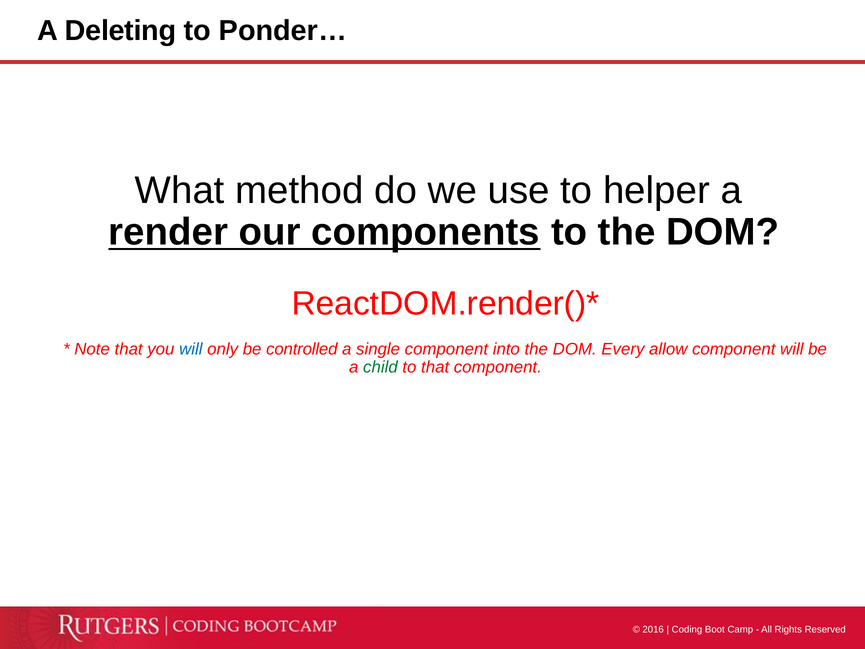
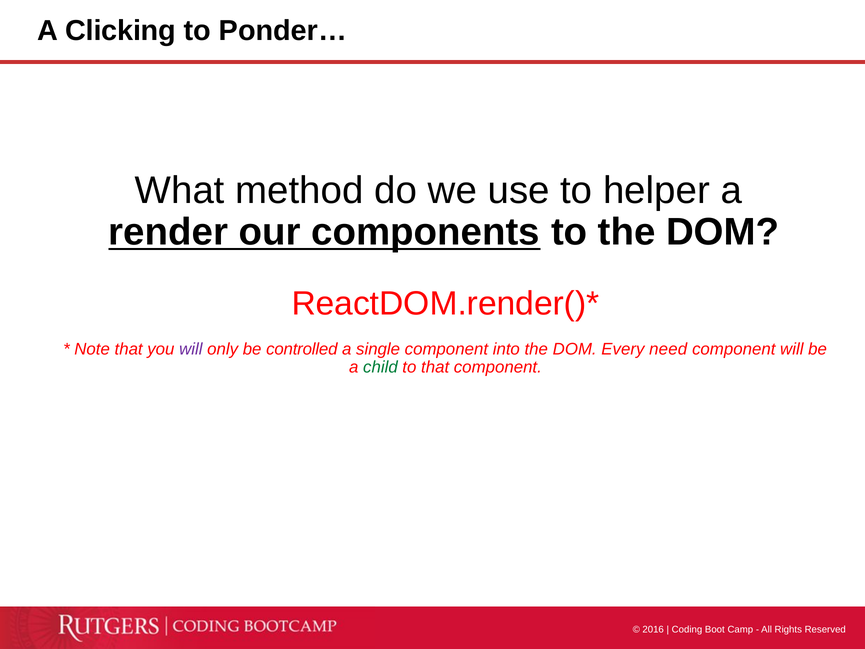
Deleting: Deleting -> Clicking
will at (191, 349) colour: blue -> purple
allow: allow -> need
